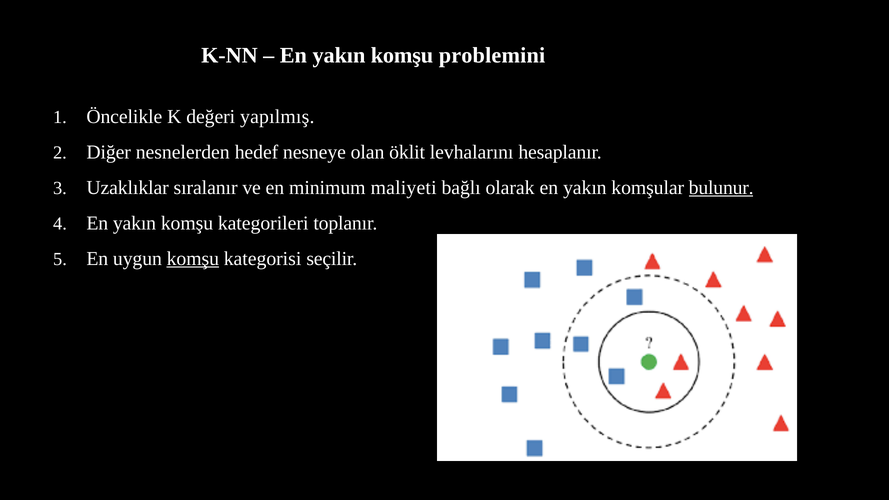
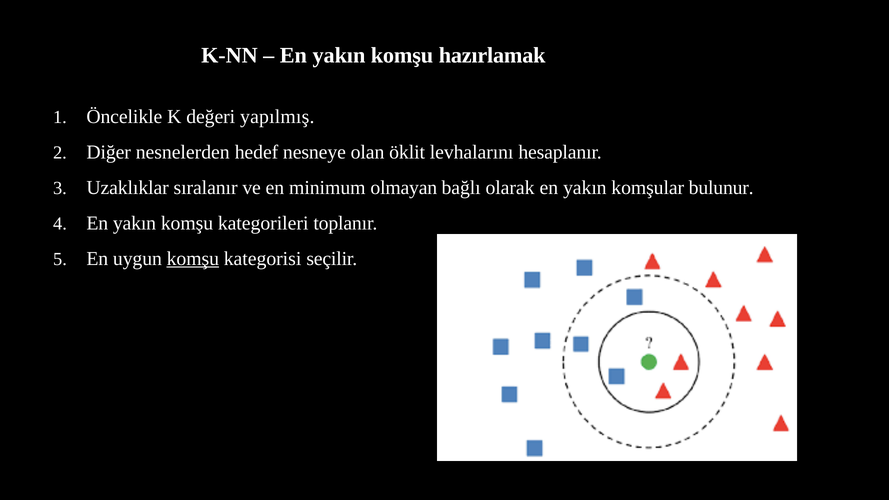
problemini: problemini -> hazırlamak
maliyeti: maliyeti -> olmayan
bulunur underline: present -> none
